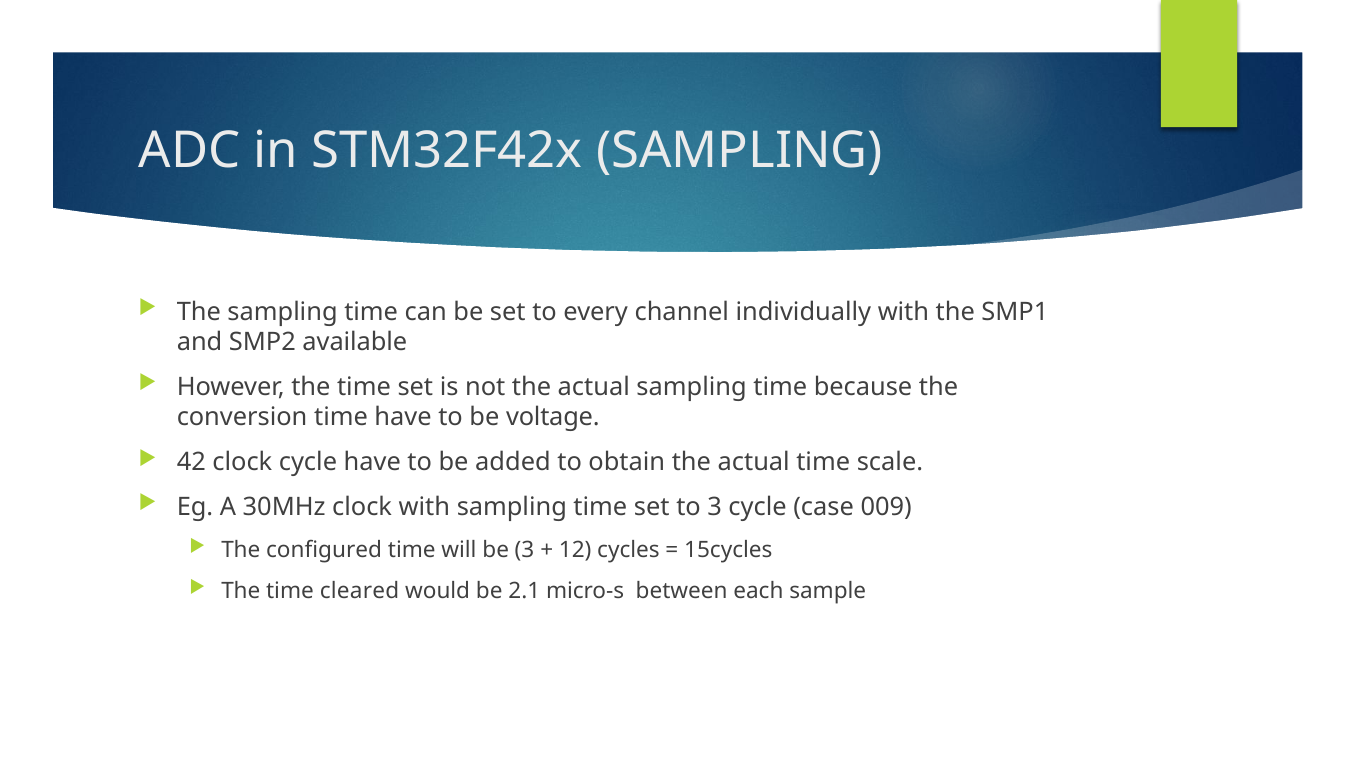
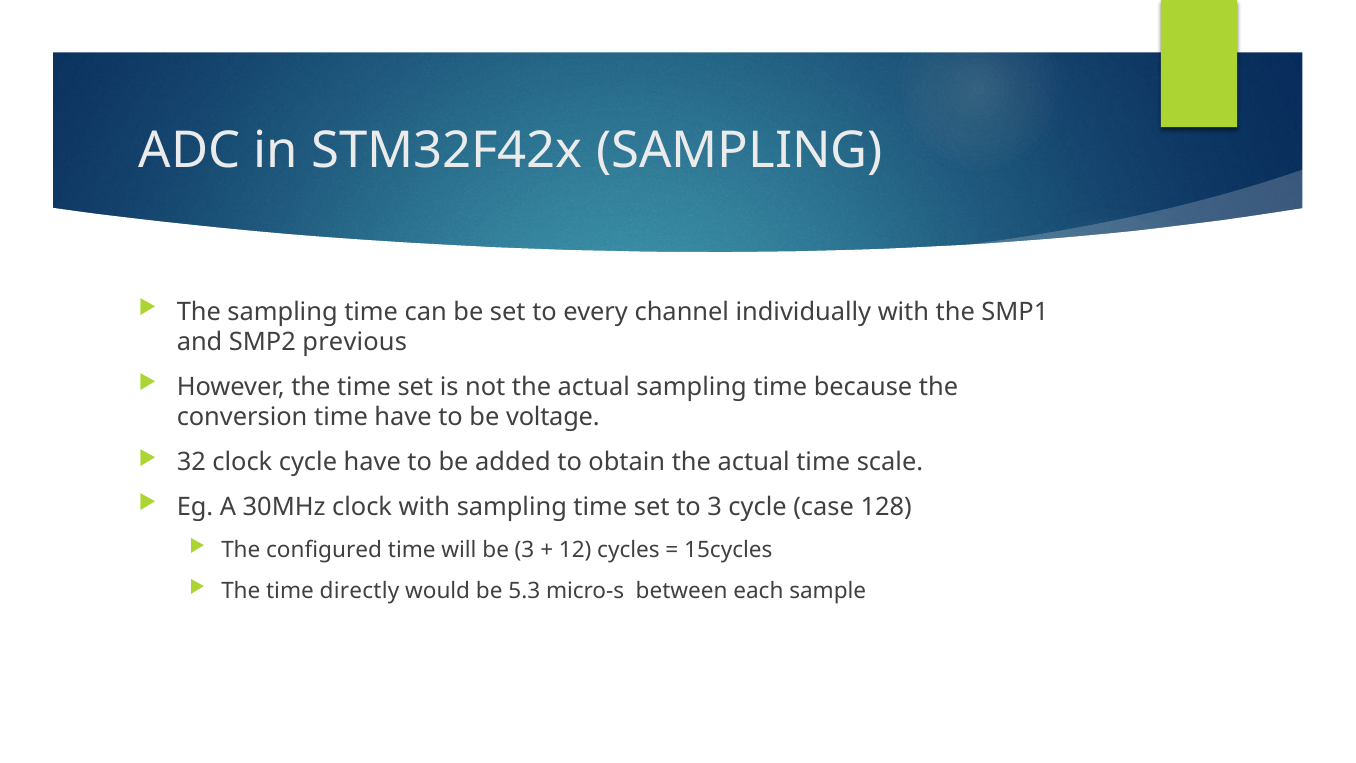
available: available -> previous
42: 42 -> 32
009: 009 -> 128
cleared: cleared -> directly
2.1: 2.1 -> 5.3
